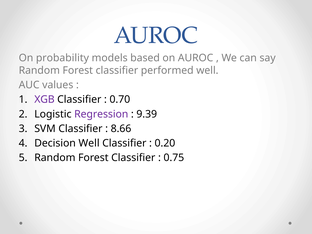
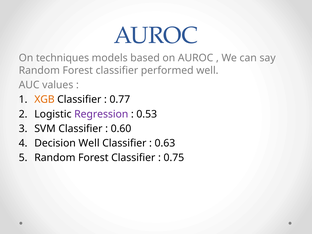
probability: probability -> techniques
XGB colour: purple -> orange
0.70: 0.70 -> 0.77
9.39: 9.39 -> 0.53
8.66: 8.66 -> 0.60
0.20: 0.20 -> 0.63
